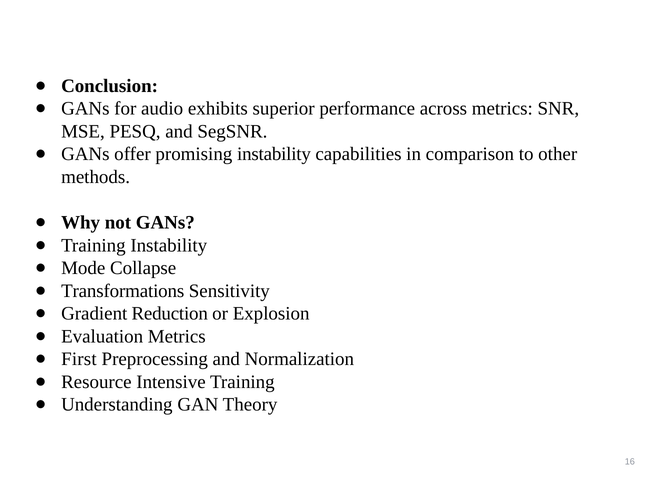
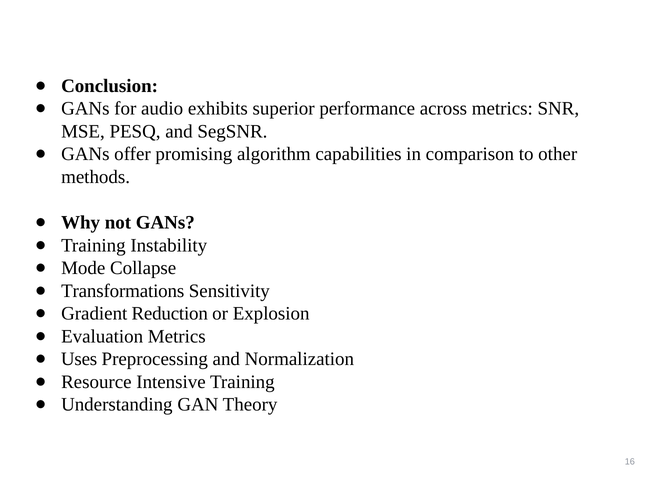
promising instability: instability -> algorithm
First: First -> Uses
